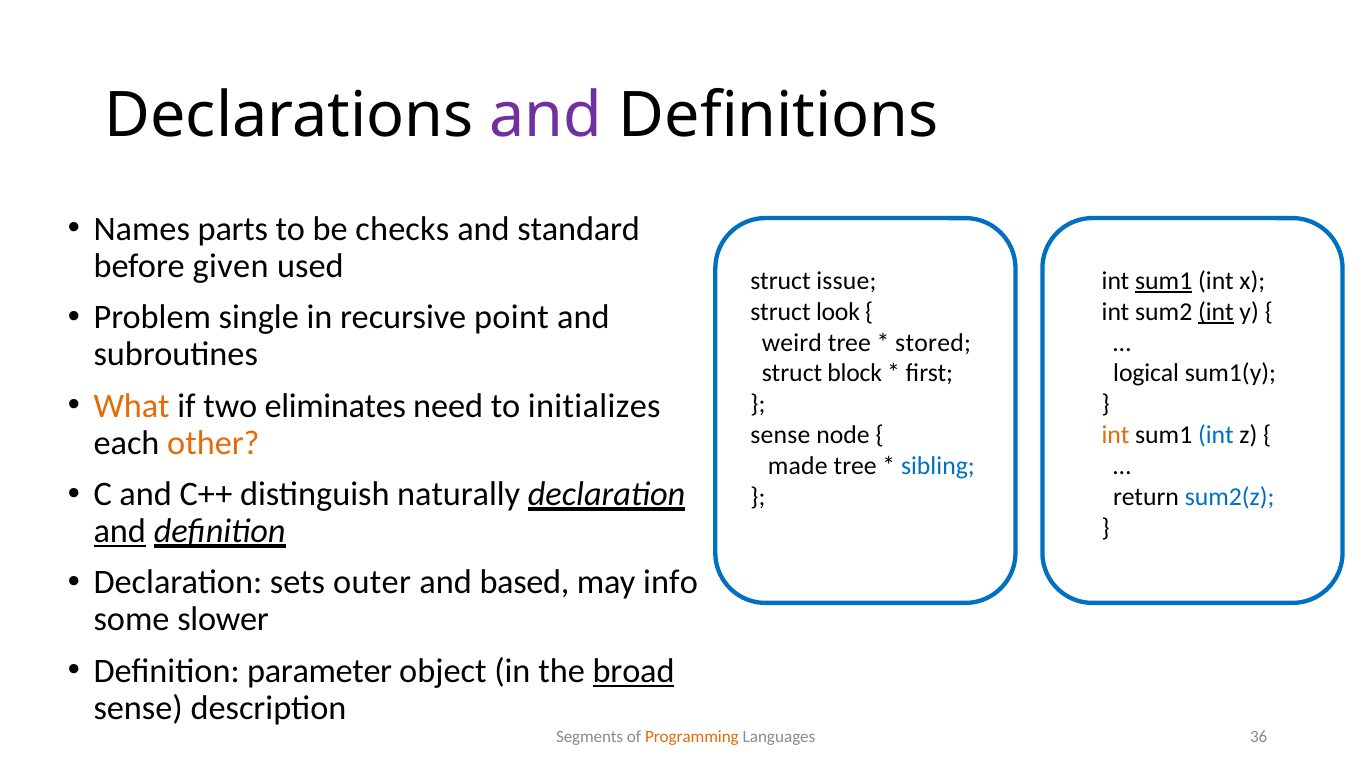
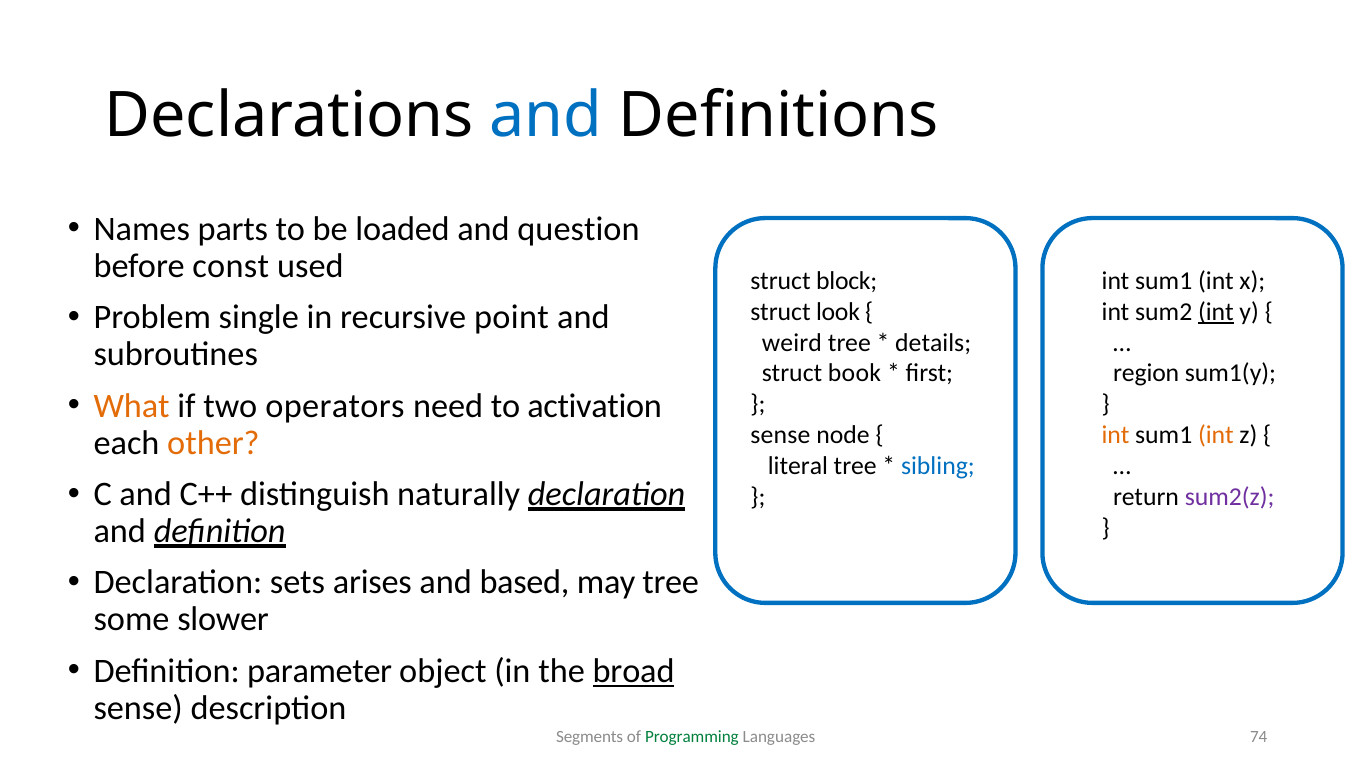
and at (546, 115) colour: purple -> blue
checks: checks -> loaded
standard: standard -> question
given: given -> const
issue: issue -> block
sum1 at (1164, 281) underline: present -> none
stored: stored -> details
block: block -> book
logical: logical -> region
eliminates: eliminates -> operators
initializes: initializes -> activation
int at (1216, 435) colour: blue -> orange
made: made -> literal
sum2(z colour: blue -> purple
and at (120, 531) underline: present -> none
outer: outer -> arises
may info: info -> tree
Programming colour: orange -> green
36: 36 -> 74
